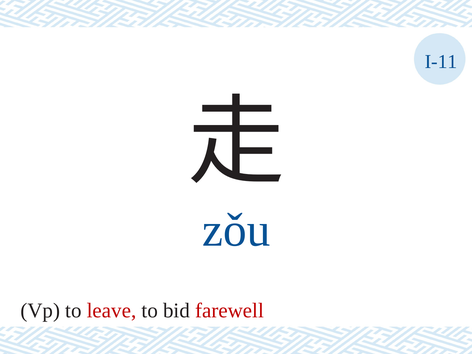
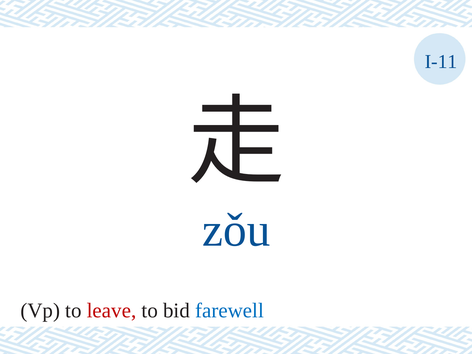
farewell colour: red -> blue
